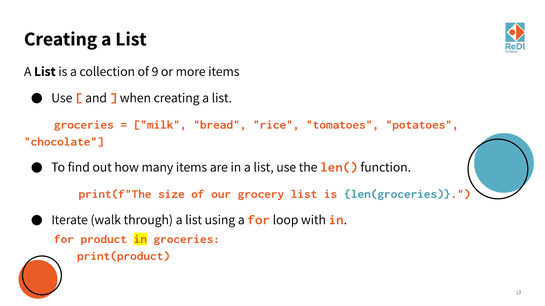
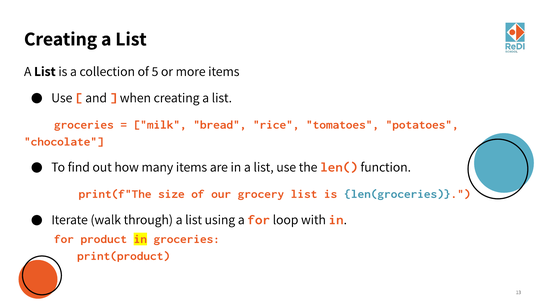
9: 9 -> 5
